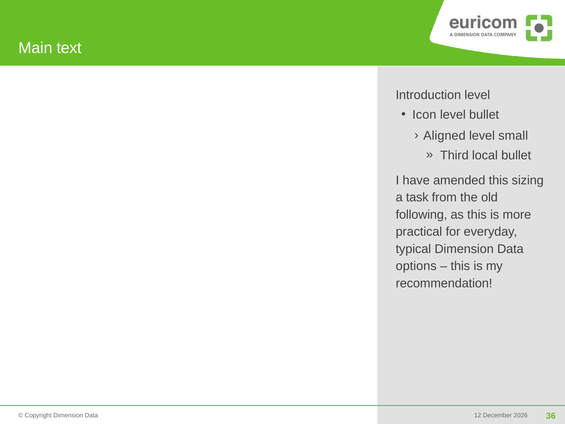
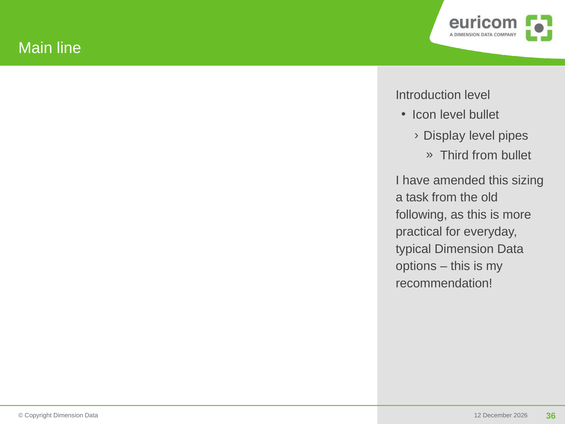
text: text -> line
Aligned: Aligned -> Display
small: small -> pipes
Third local: local -> from
